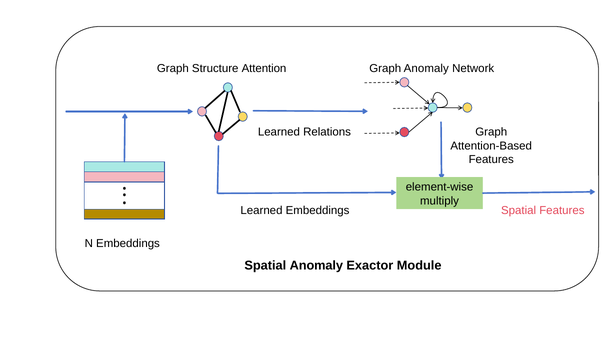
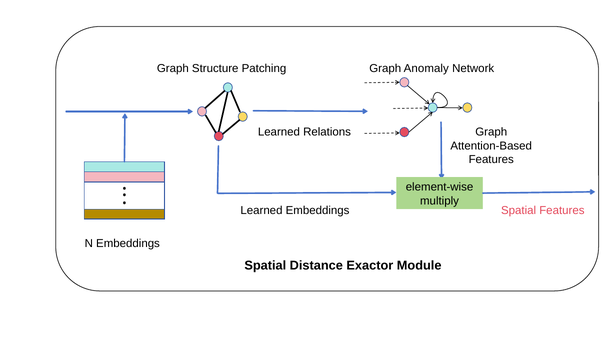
Attention: Attention -> Patching
Anomaly at (316, 266): Anomaly -> Distance
